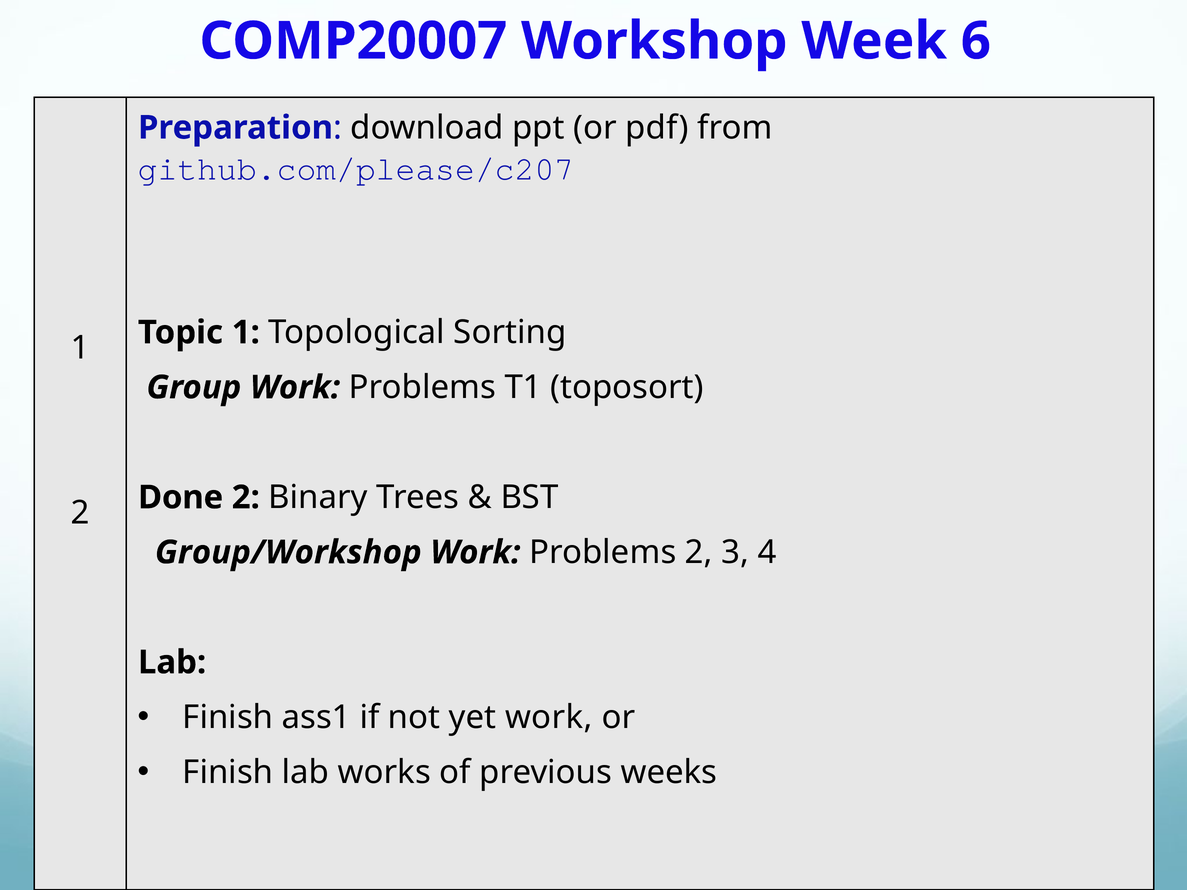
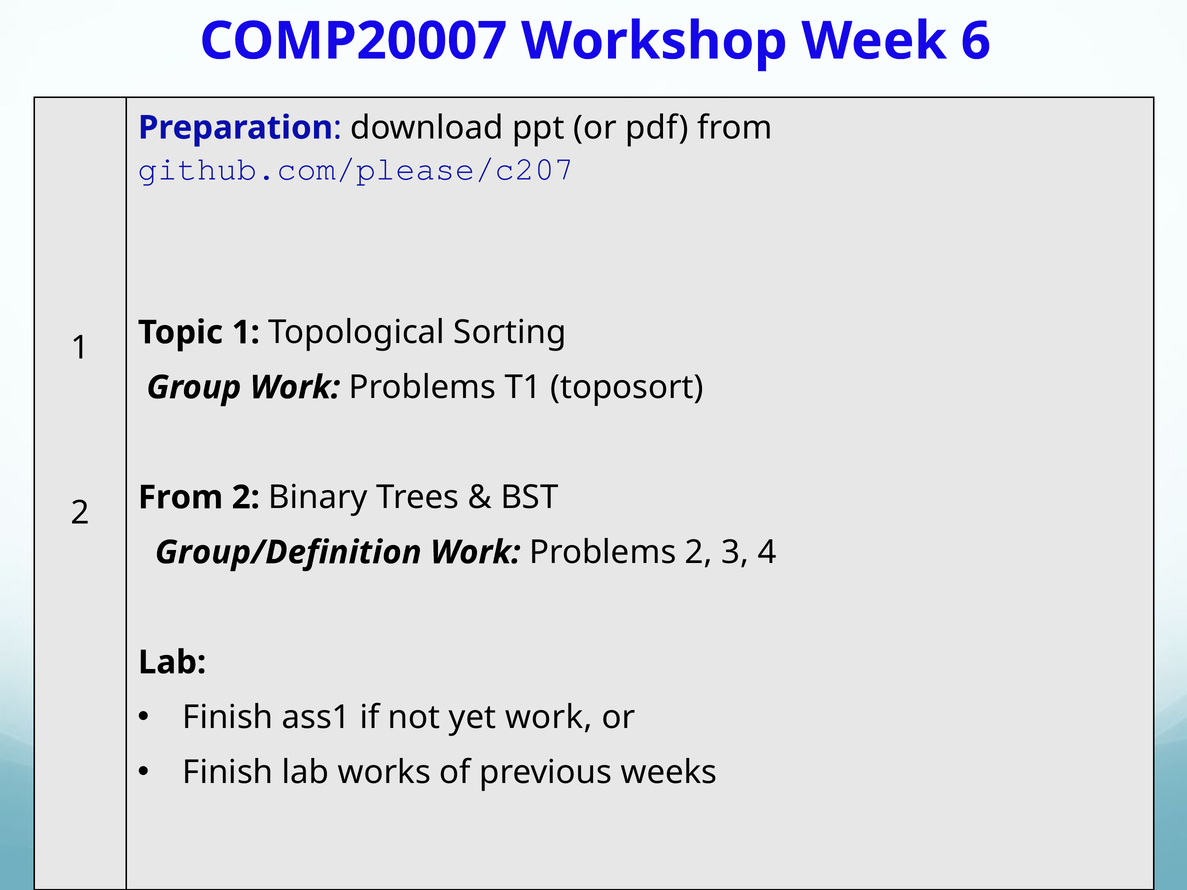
Done at (181, 498): Done -> From
Group/Workshop: Group/Workshop -> Group/Definition
